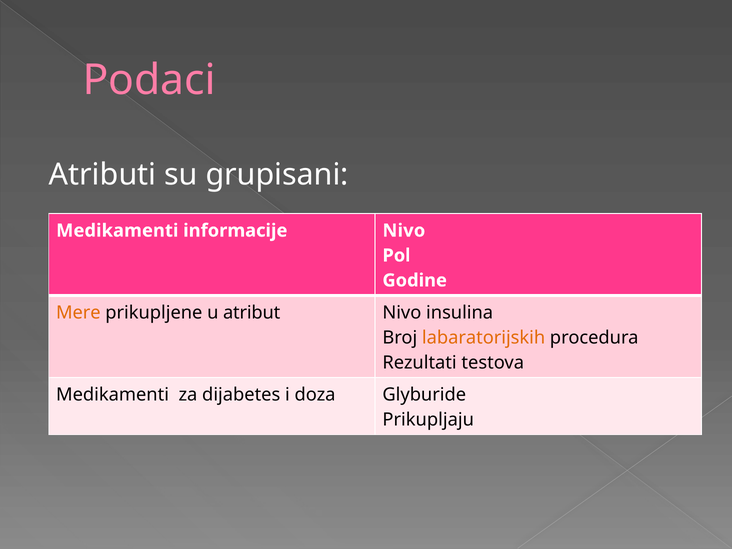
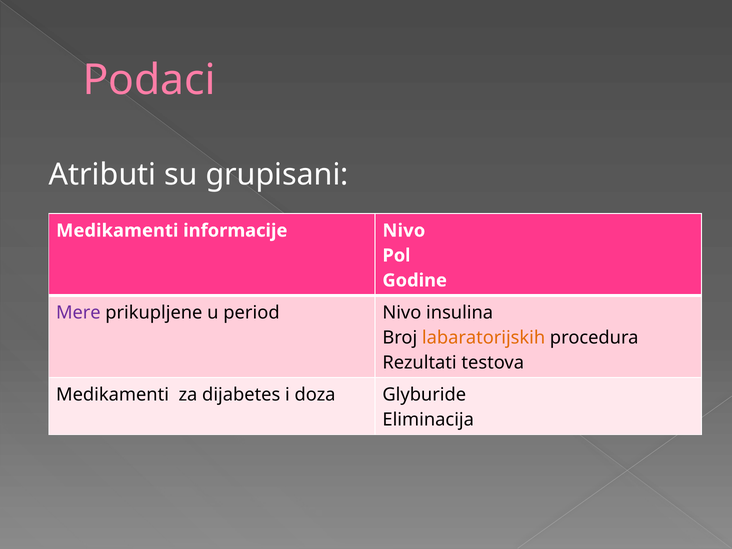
Mere colour: orange -> purple
atribut: atribut -> period
Prikupljaju: Prikupljaju -> Eliminacija
